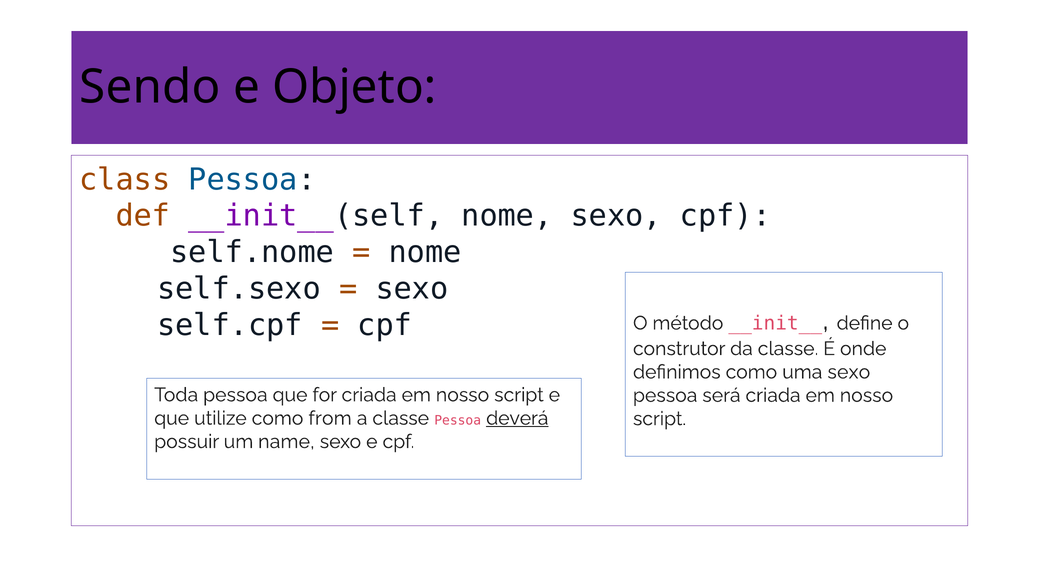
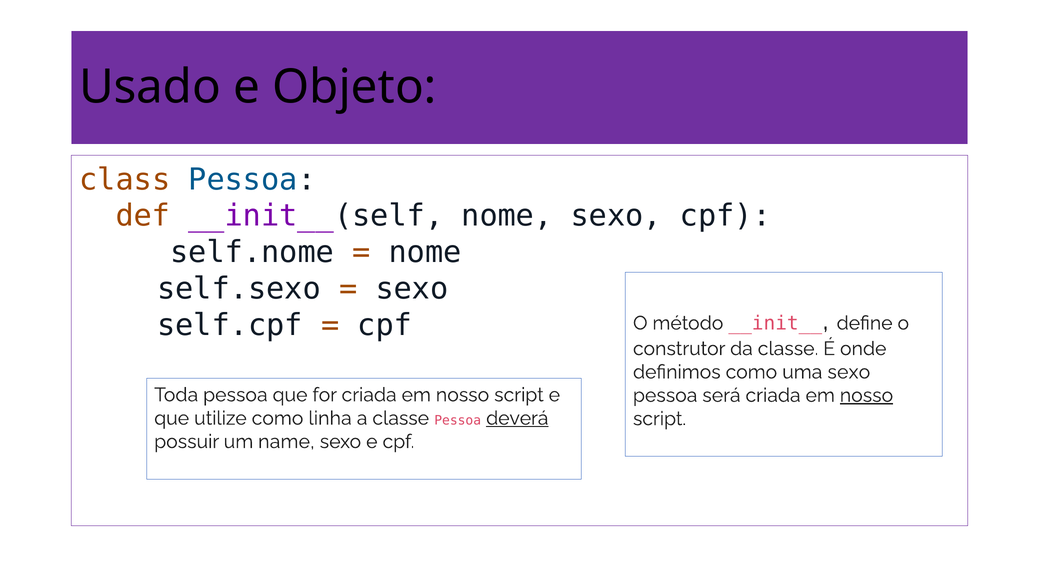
Sendo: Sendo -> Usado
nosso at (866, 396) underline: none -> present
from: from -> linha
